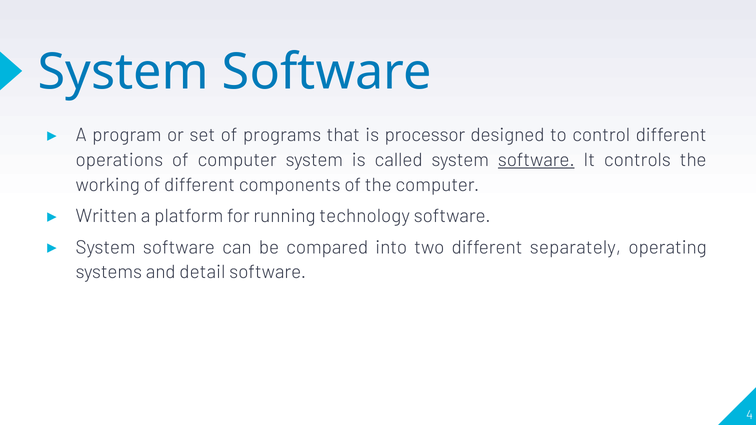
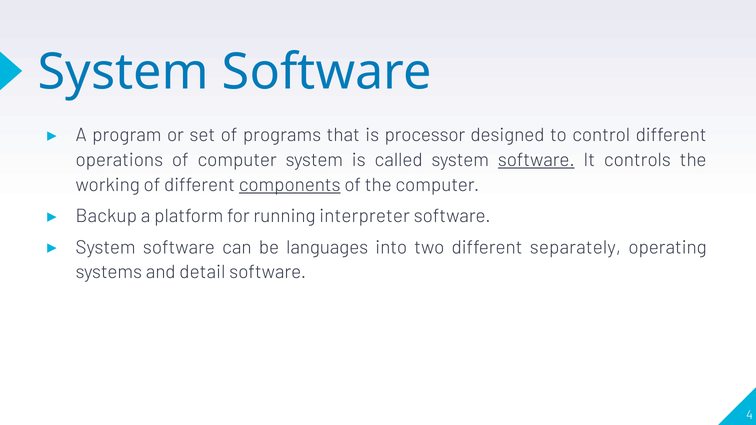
components underline: none -> present
Written: Written -> Backup
technology: technology -> interpreter
compared: compared -> languages
